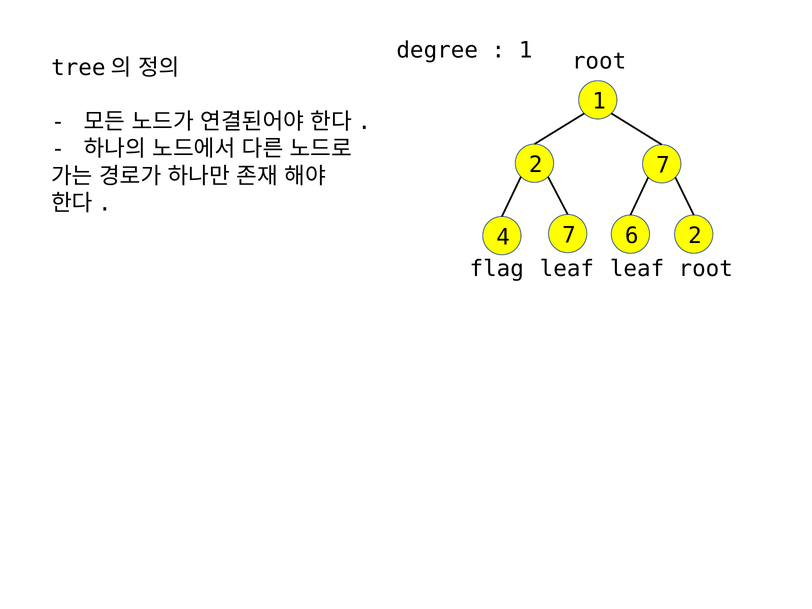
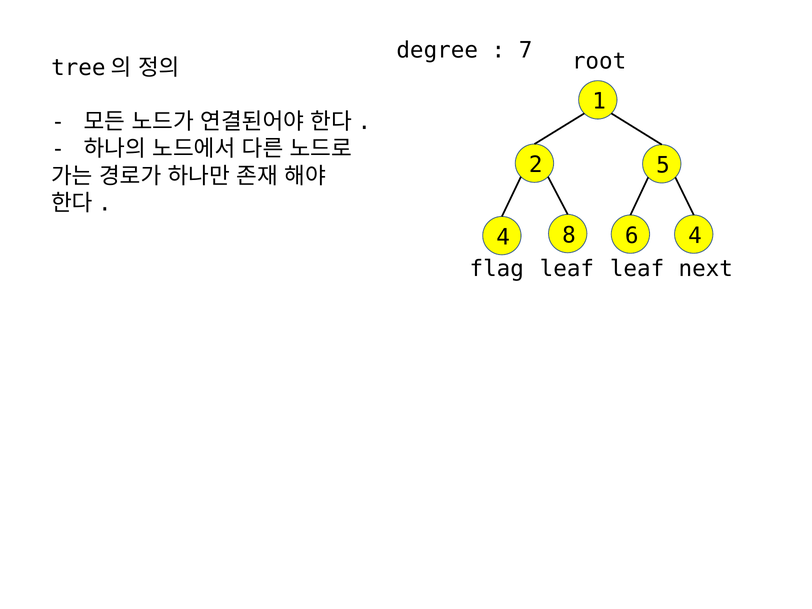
1 at (526, 50): 1 -> 7
2 7: 7 -> 5
4 7: 7 -> 8
6 2: 2 -> 4
leaf root: root -> next
